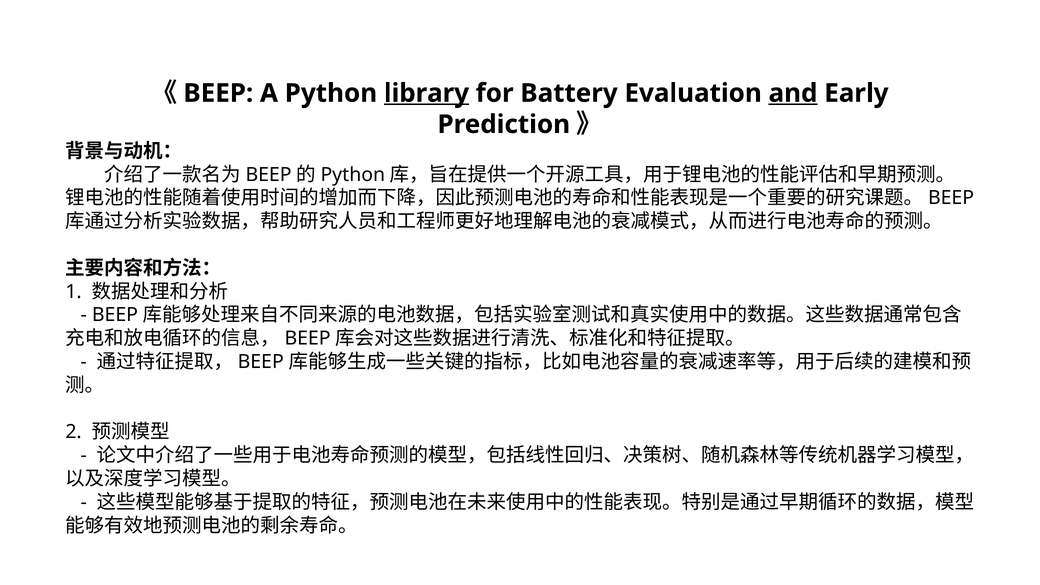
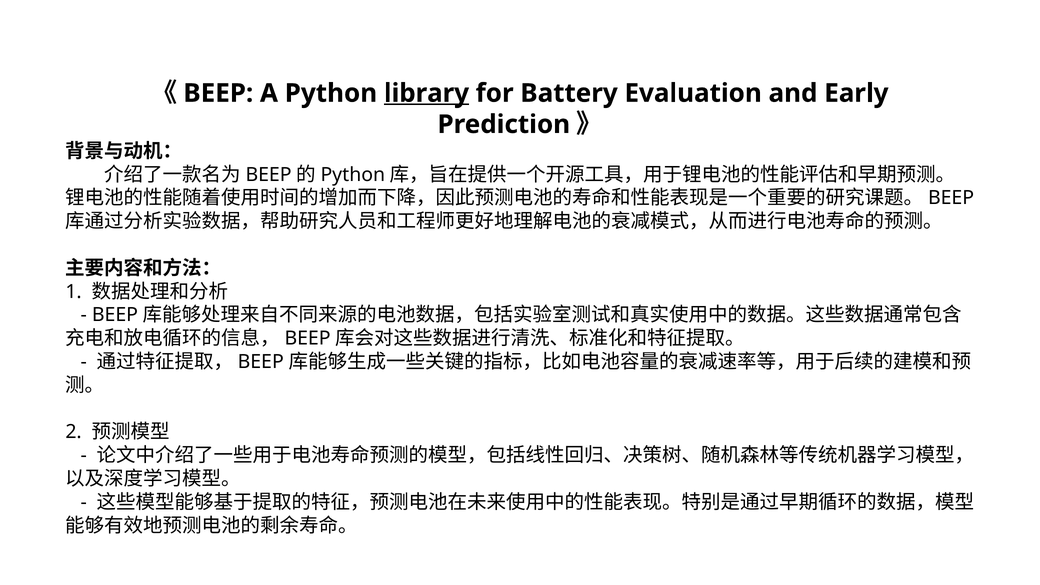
and underline: present -> none
